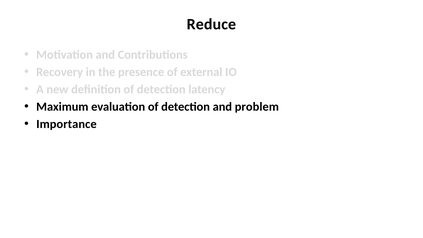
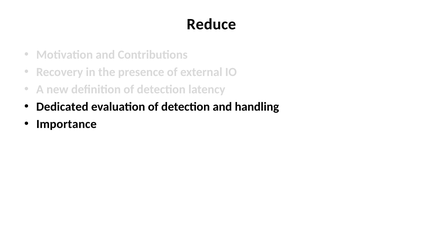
Maximum: Maximum -> Dedicated
problem: problem -> handling
